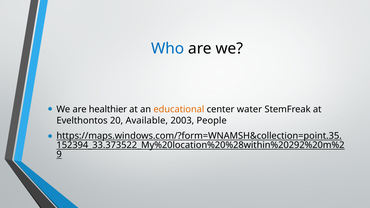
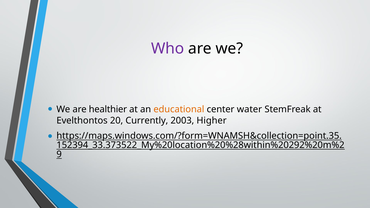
Who colour: blue -> purple
Available: Available -> Currently
People: People -> Higher
